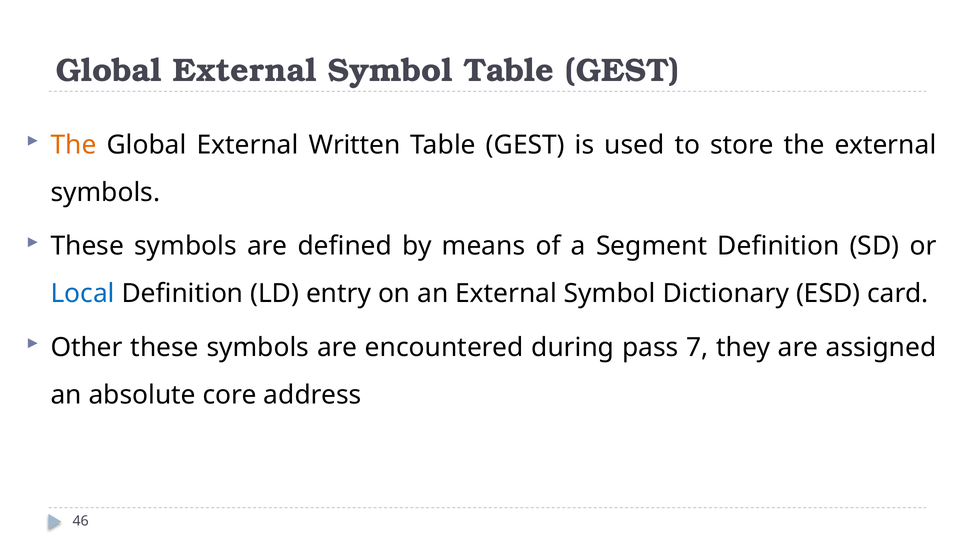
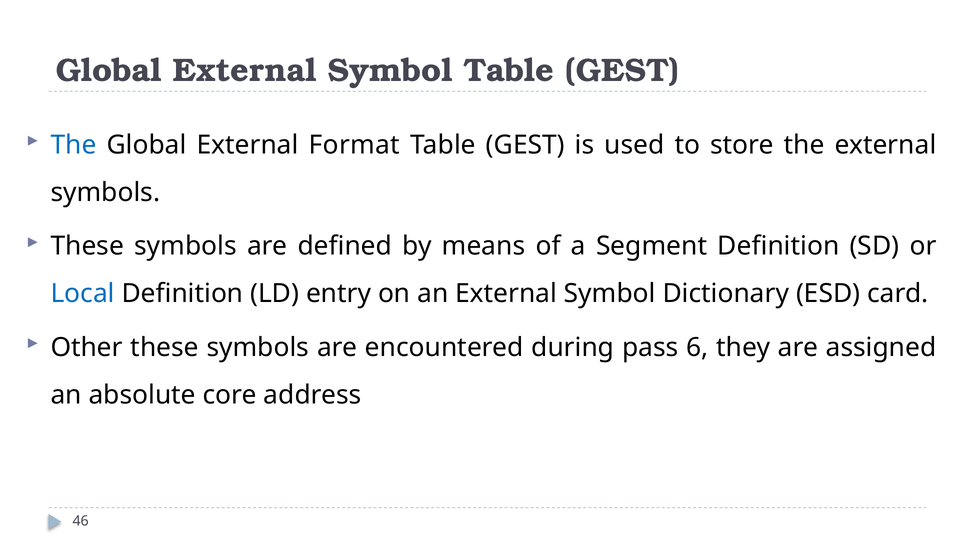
The at (74, 145) colour: orange -> blue
Written: Written -> Format
7: 7 -> 6
